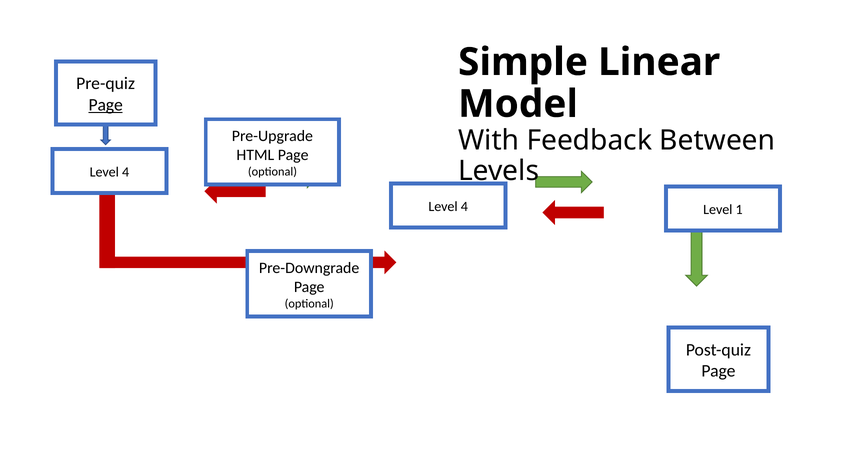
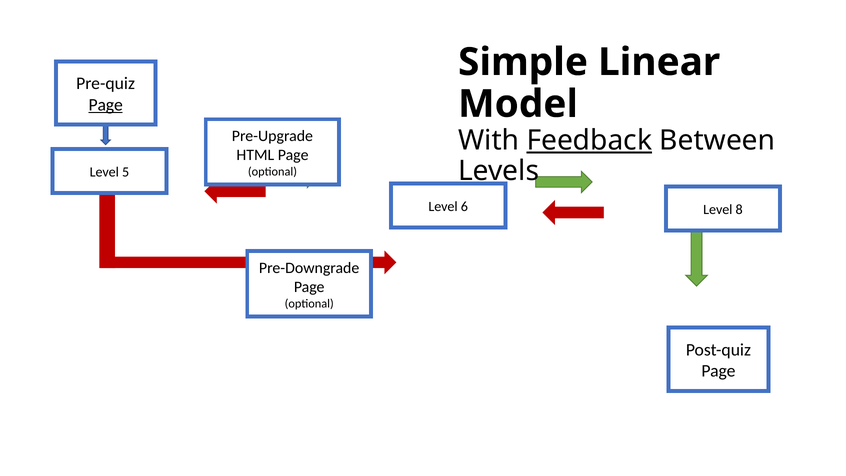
Feedback underline: none -> present
4 at (126, 172): 4 -> 5
4 at (464, 207): 4 -> 6
1: 1 -> 8
